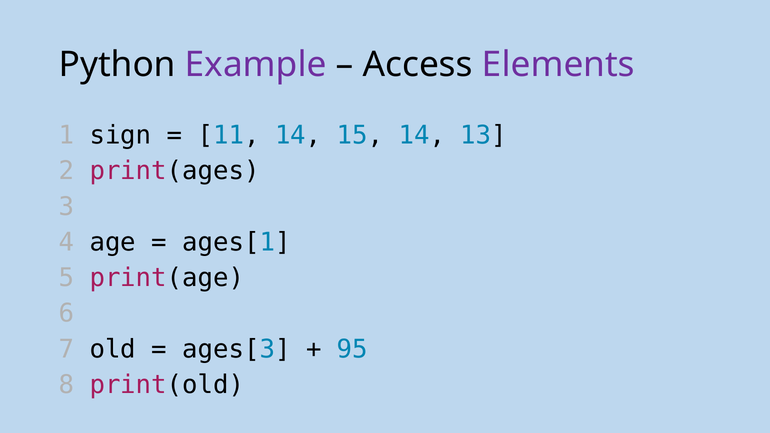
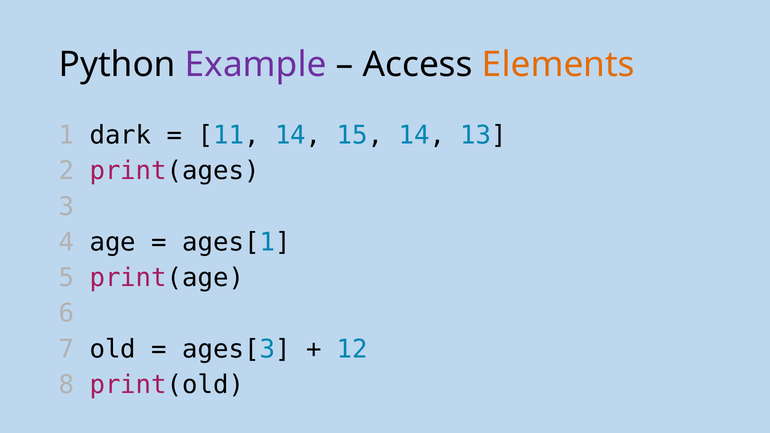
Elements colour: purple -> orange
sign: sign -> dark
95: 95 -> 12
